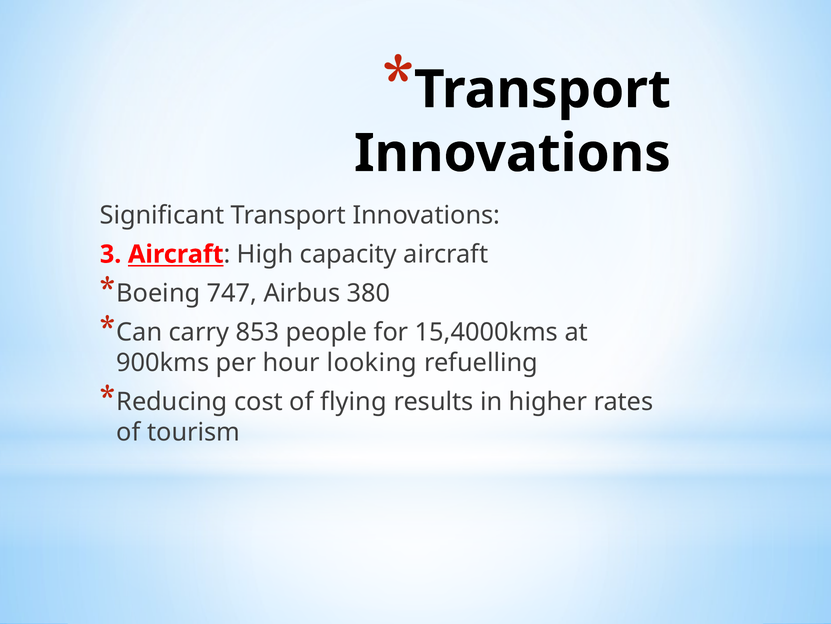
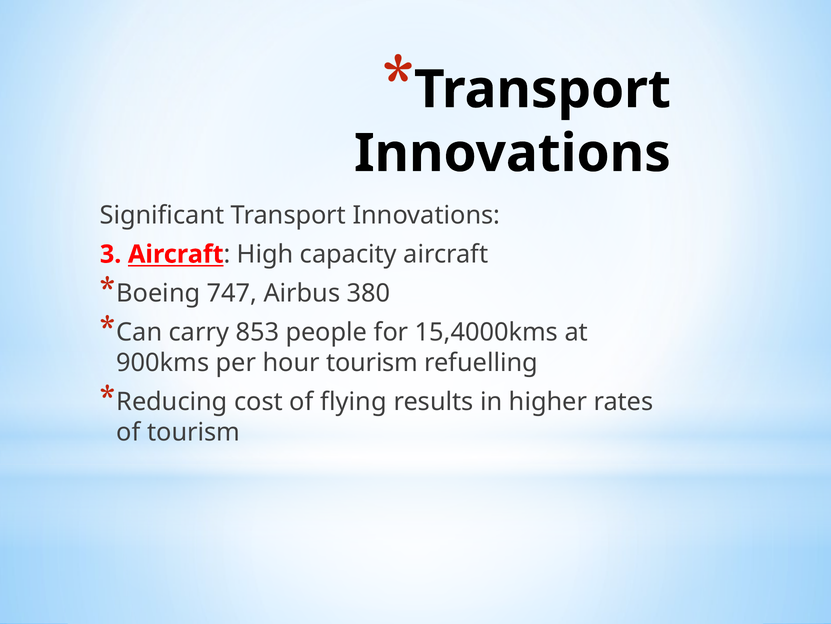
hour looking: looking -> tourism
